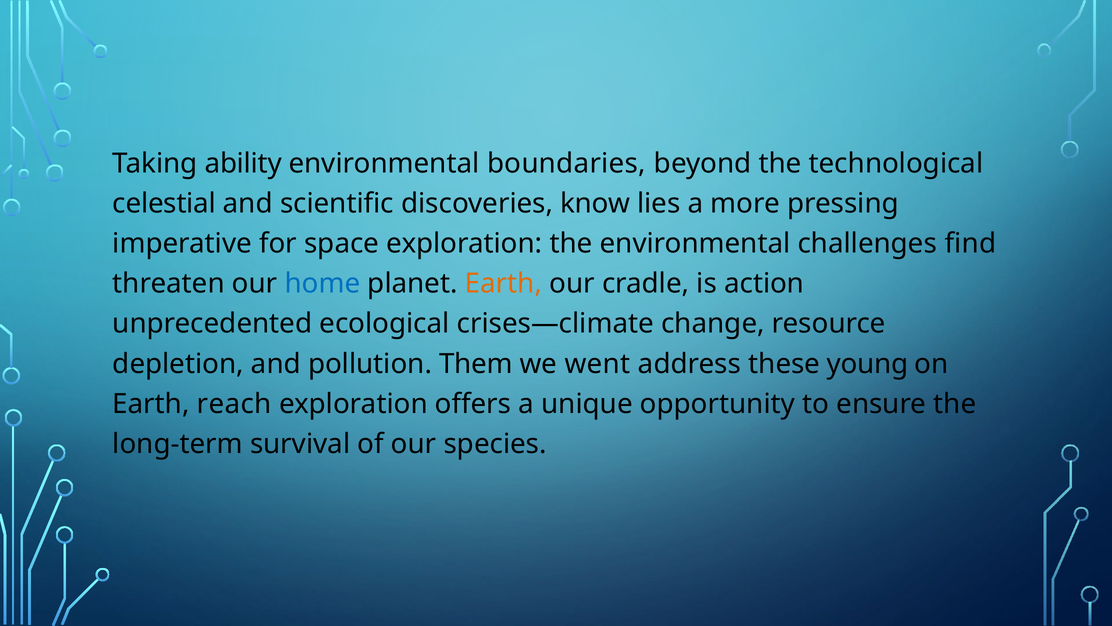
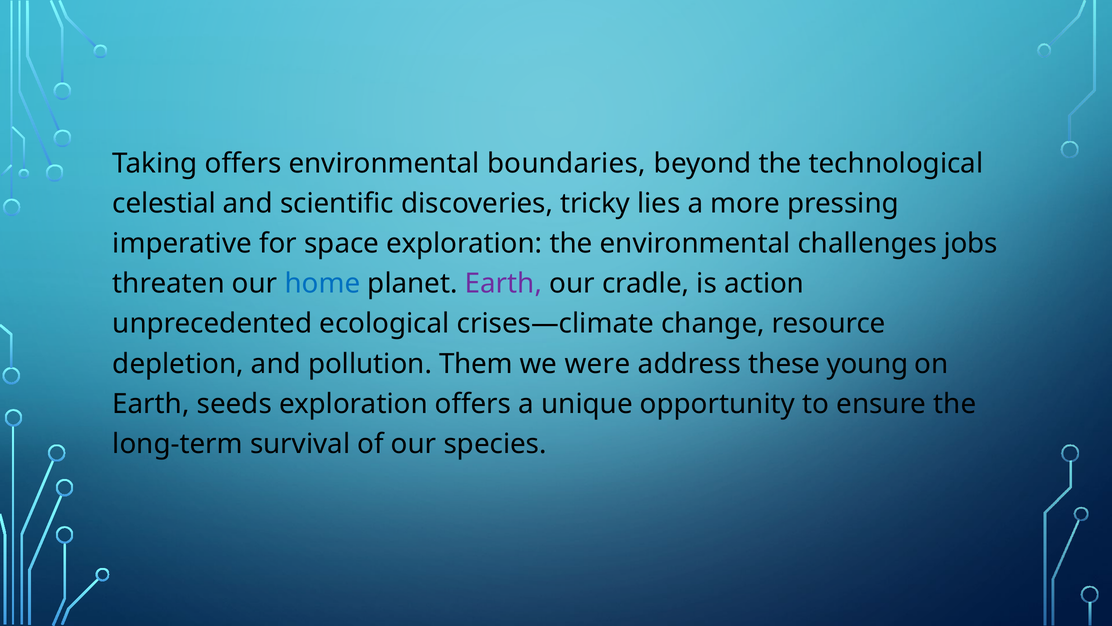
Taking ability: ability -> offers
know: know -> tricky
find: find -> jobs
Earth at (503, 283) colour: orange -> purple
went: went -> were
reach: reach -> seeds
